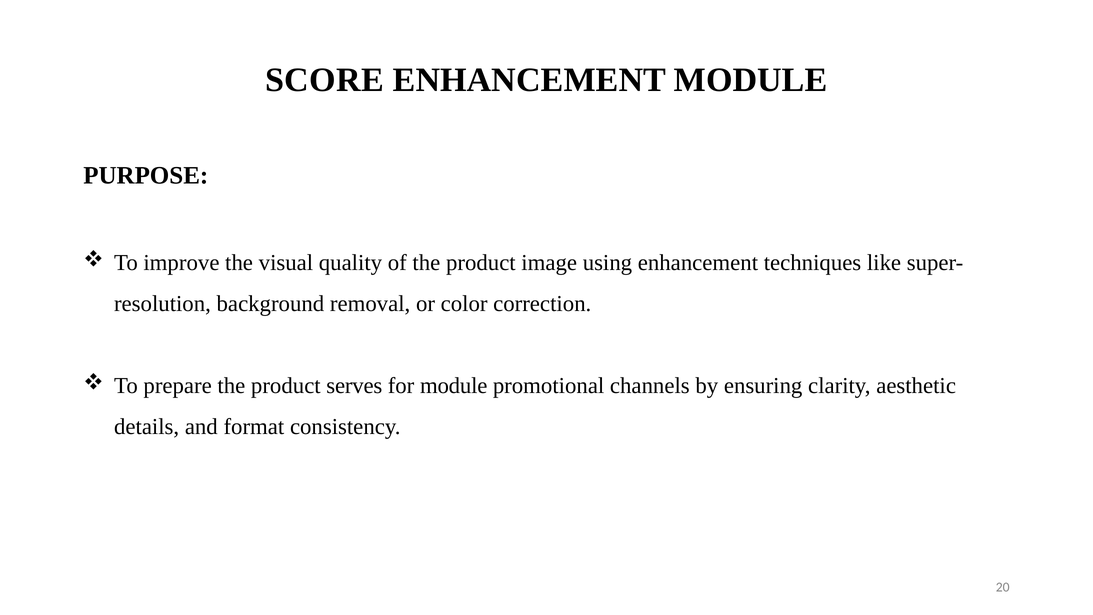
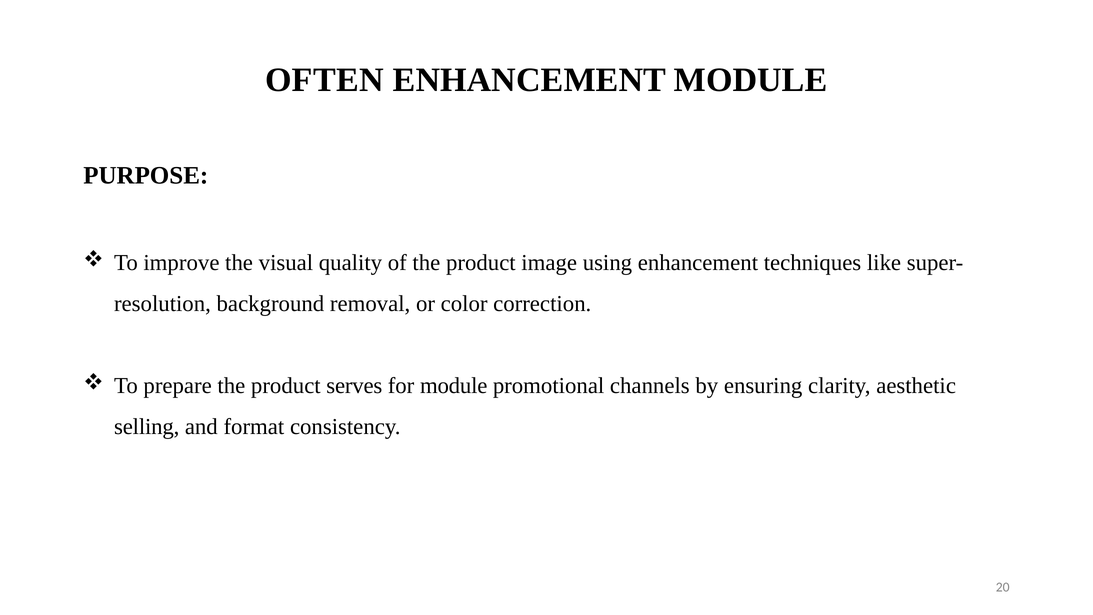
SCORE: SCORE -> OFTEN
details: details -> selling
